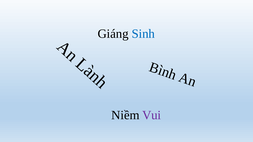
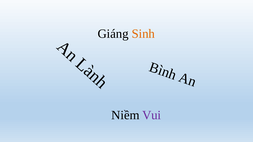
Sinh colour: blue -> orange
